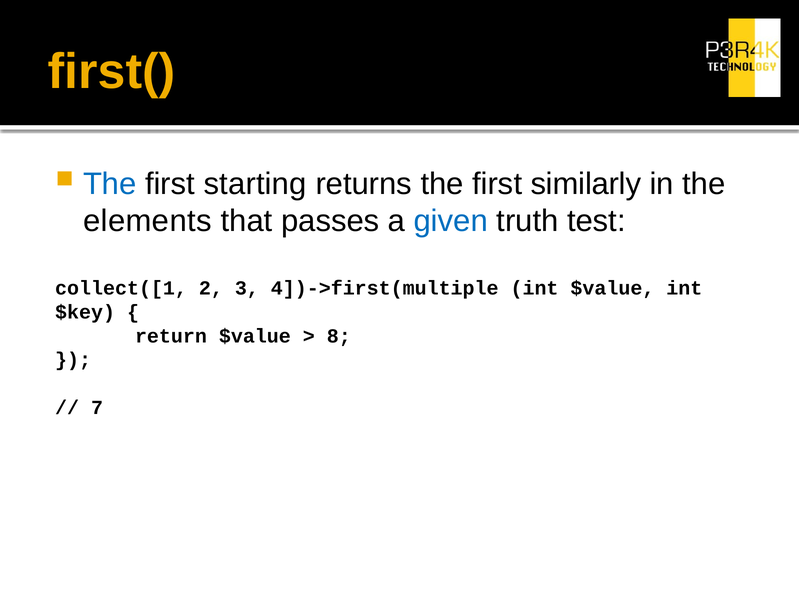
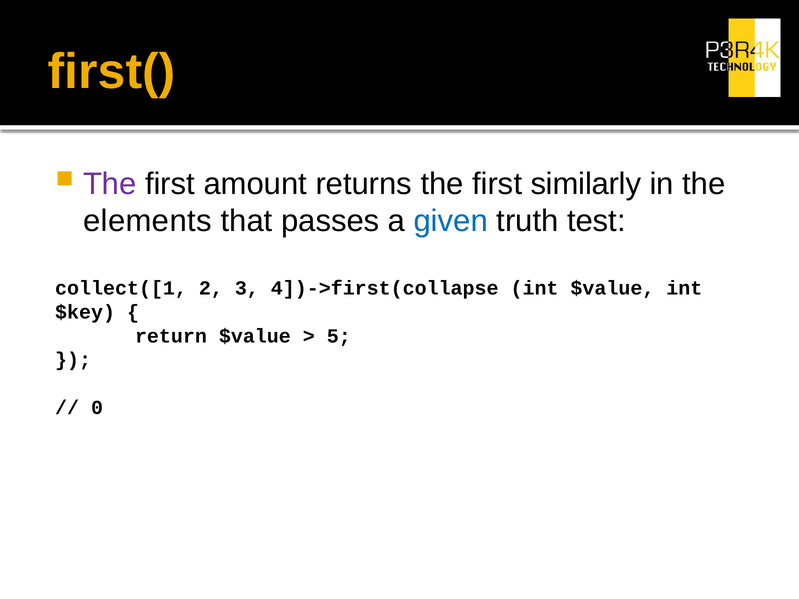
The at (110, 184) colour: blue -> purple
starting: starting -> amount
4])->first(multiple: 4])->first(multiple -> 4])->first(collapse
8: 8 -> 5
7: 7 -> 0
